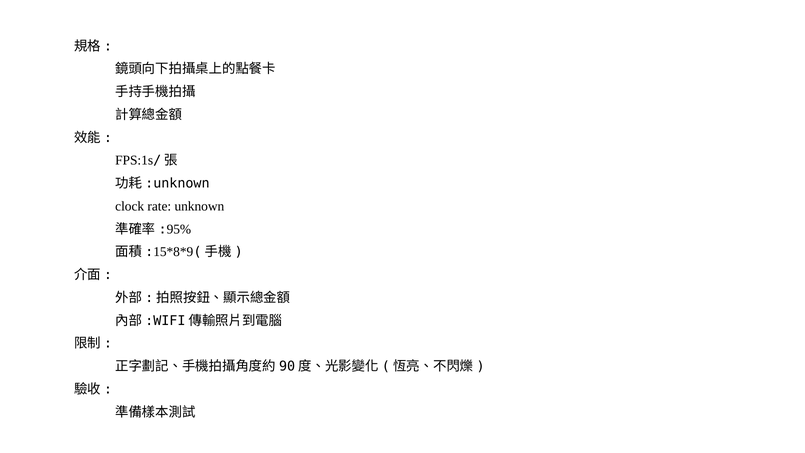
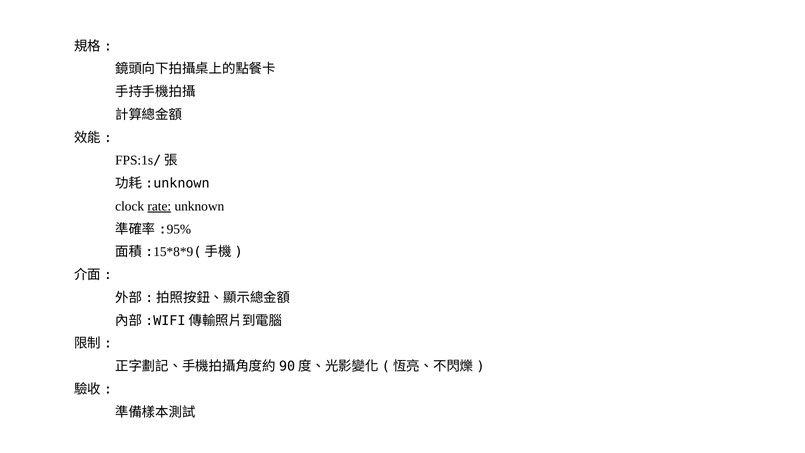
rate underline: none -> present
